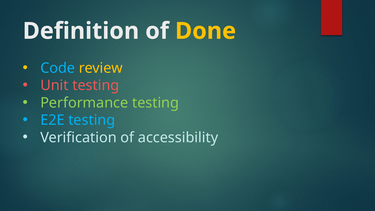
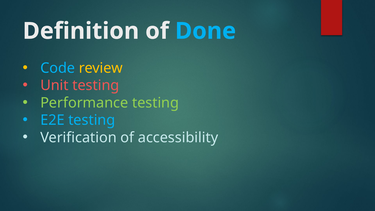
Done colour: yellow -> light blue
